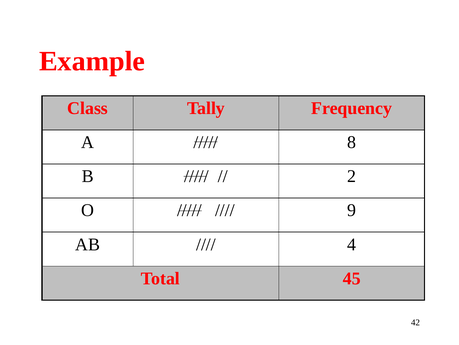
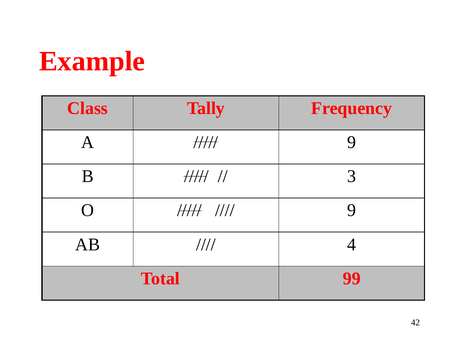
8 at (352, 142): 8 -> 9
2: 2 -> 3
45: 45 -> 99
